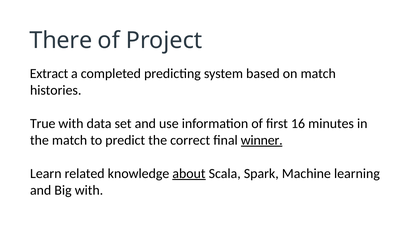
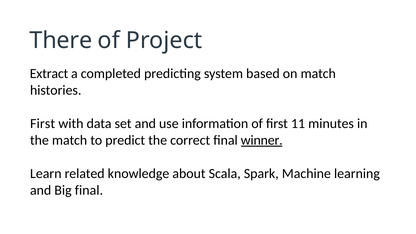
True at (43, 124): True -> First
16: 16 -> 11
about underline: present -> none
Big with: with -> final
